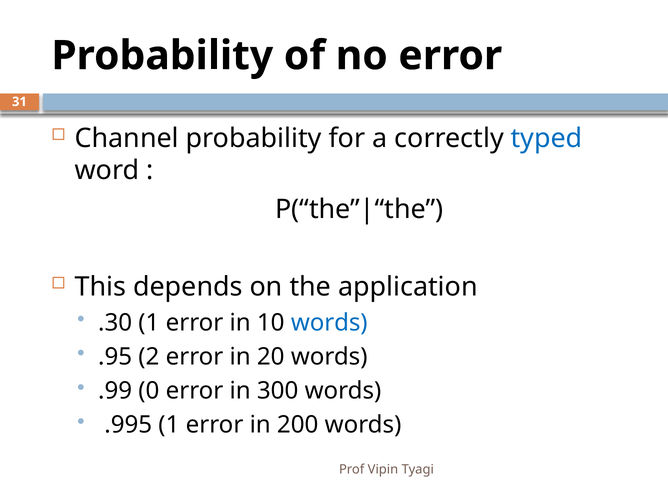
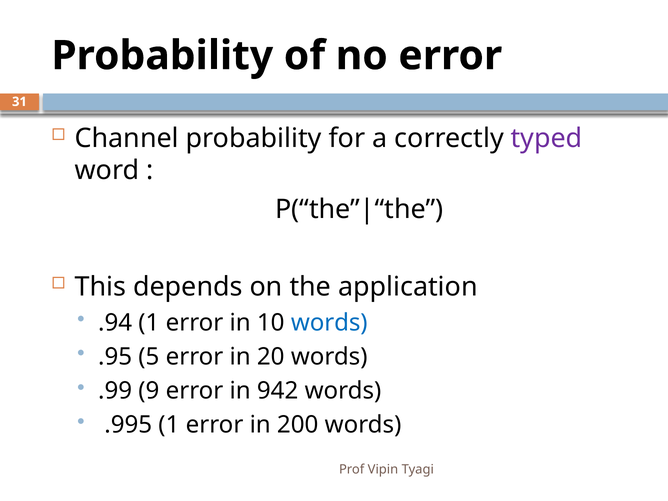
typed colour: blue -> purple
.30: .30 -> .94
2: 2 -> 5
0: 0 -> 9
300: 300 -> 942
